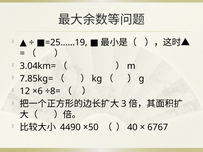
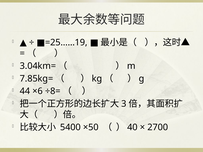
12: 12 -> 44
4490: 4490 -> 5400
6767: 6767 -> 2700
